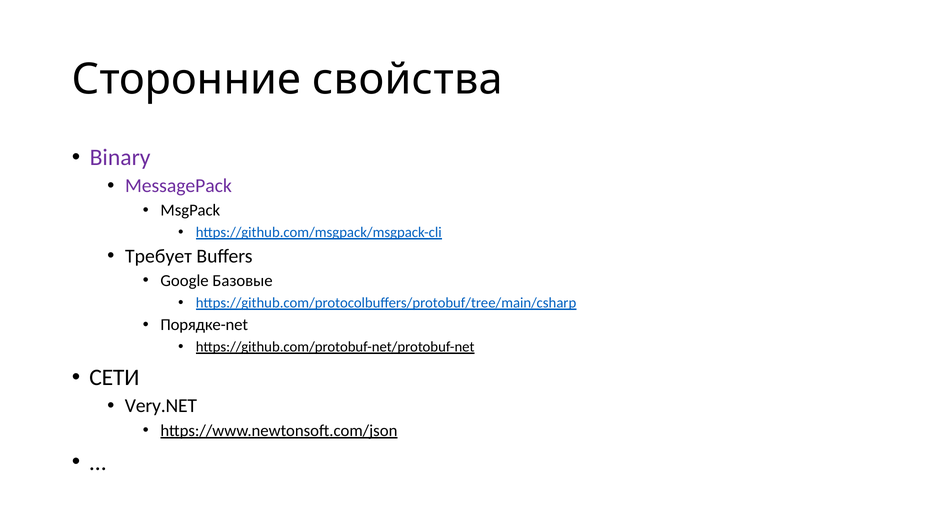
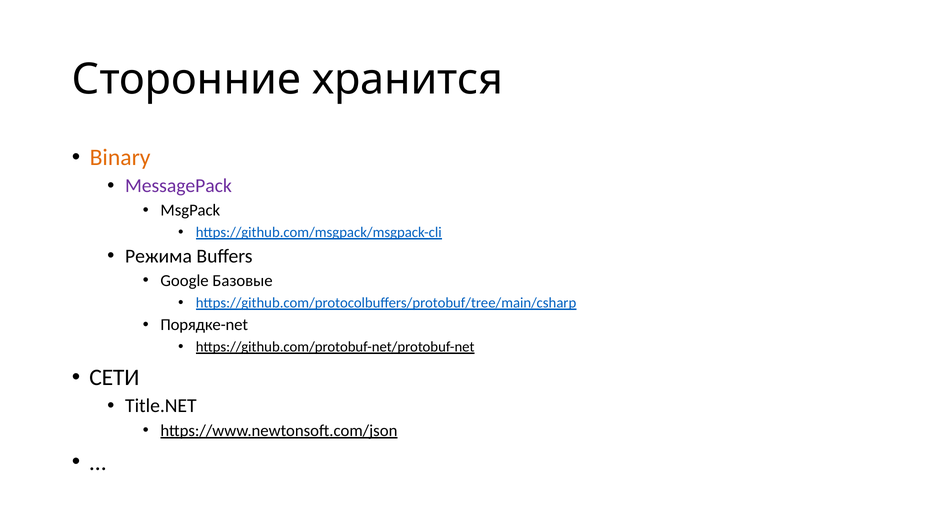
свойства: свойства -> хранится
Binary colour: purple -> orange
Требует: Требует -> Режима
Very.NET: Very.NET -> Title.NET
